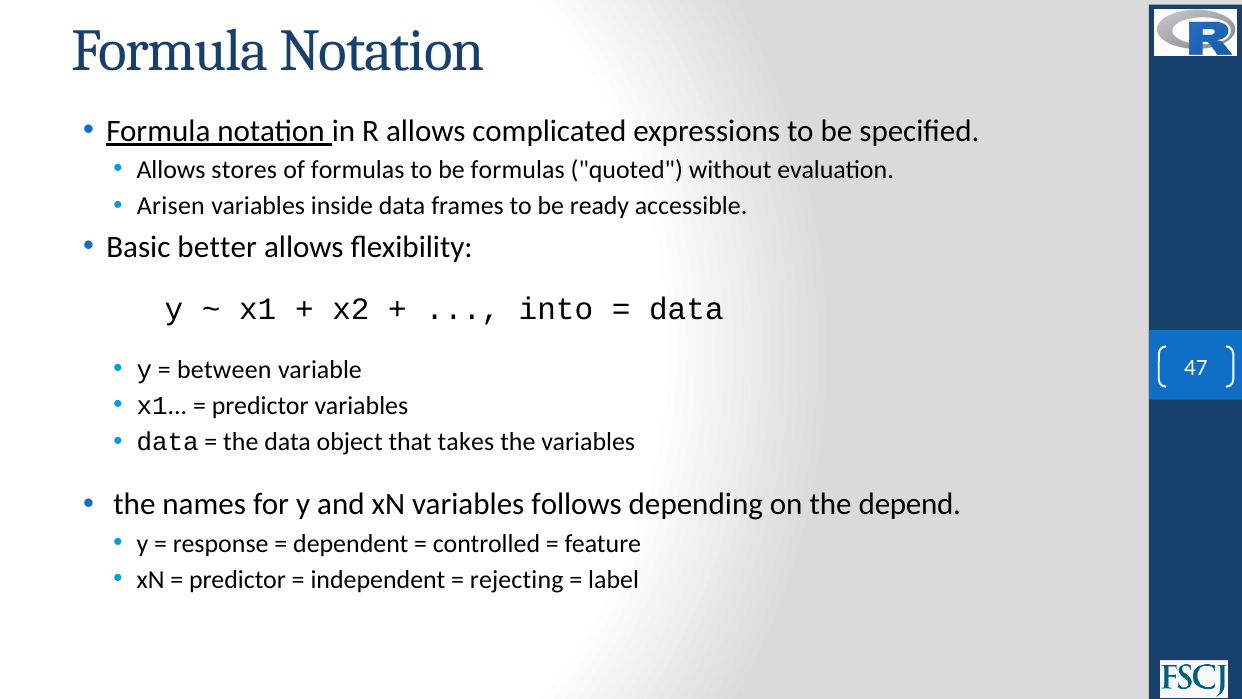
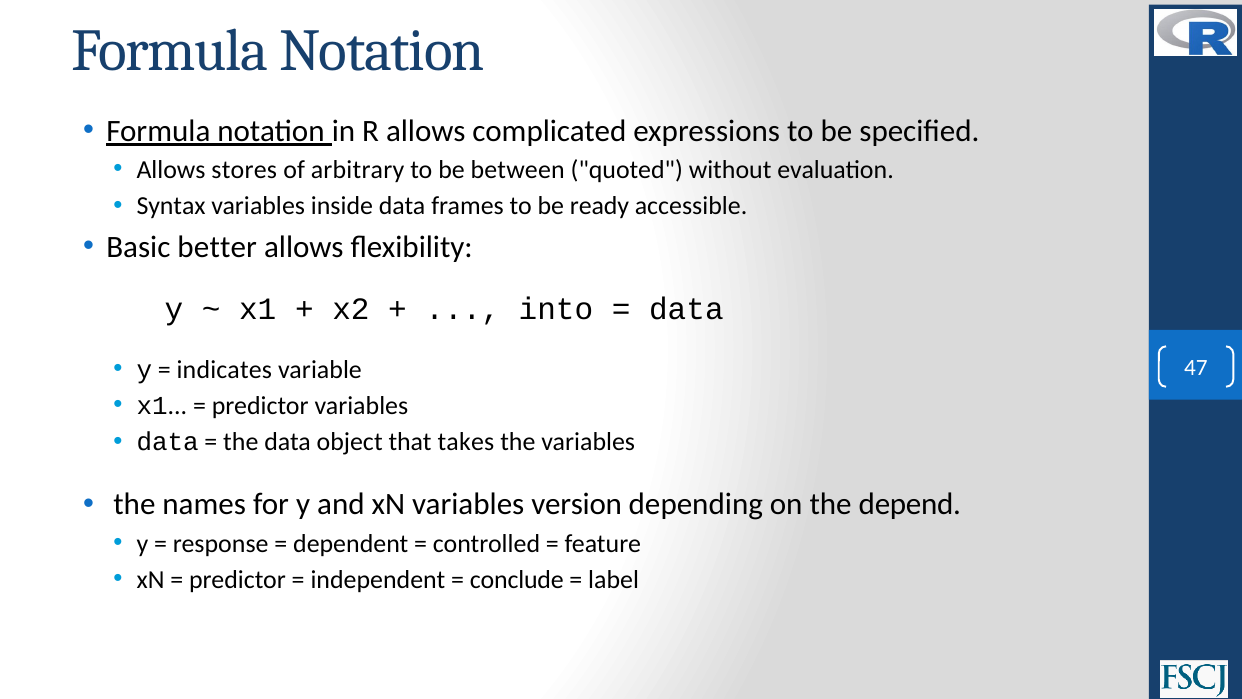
of formulas: formulas -> arbitrary
be formulas: formulas -> between
Arisen: Arisen -> Syntax
between: between -> indicates
follows: follows -> version
rejecting: rejecting -> conclude
